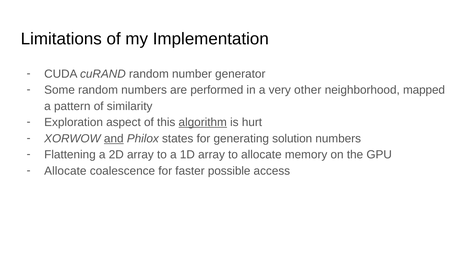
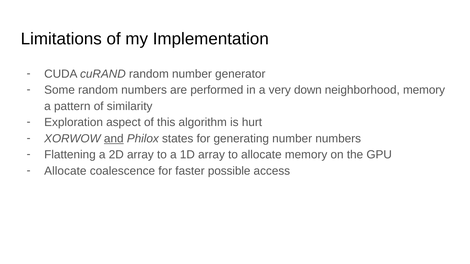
other: other -> down
neighborhood mapped: mapped -> memory
algorithm underline: present -> none
generating solution: solution -> number
